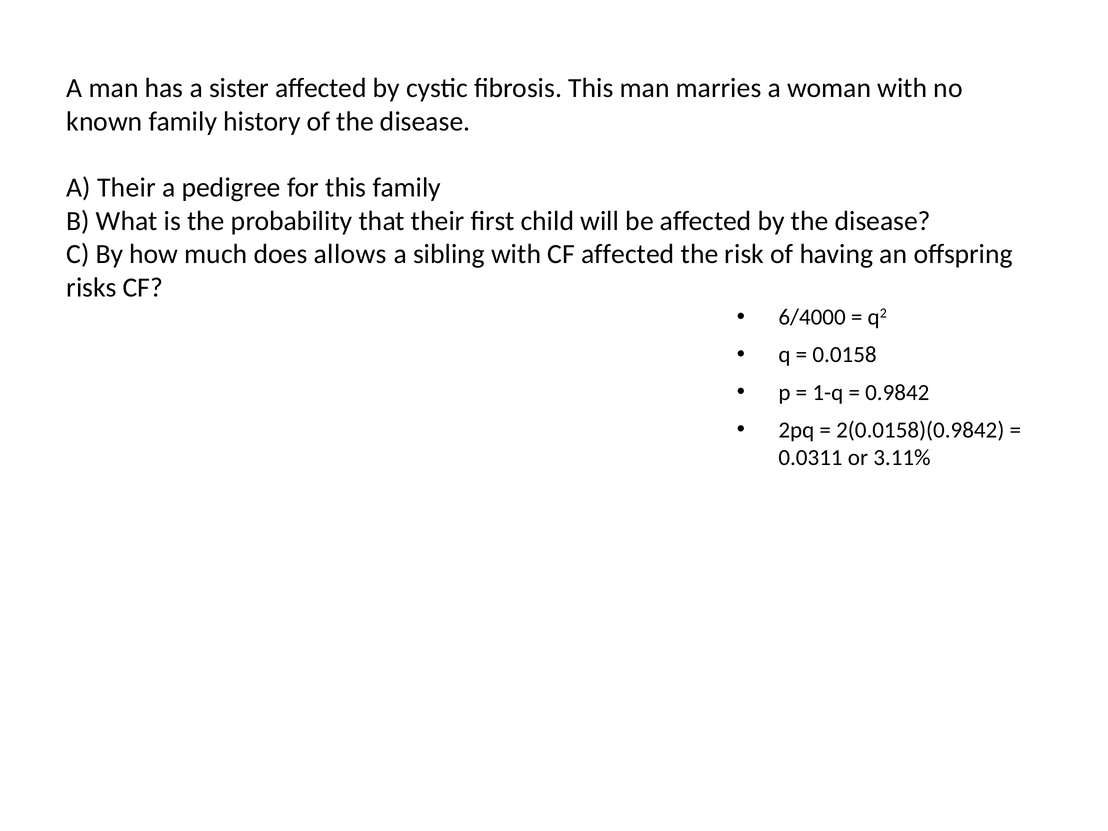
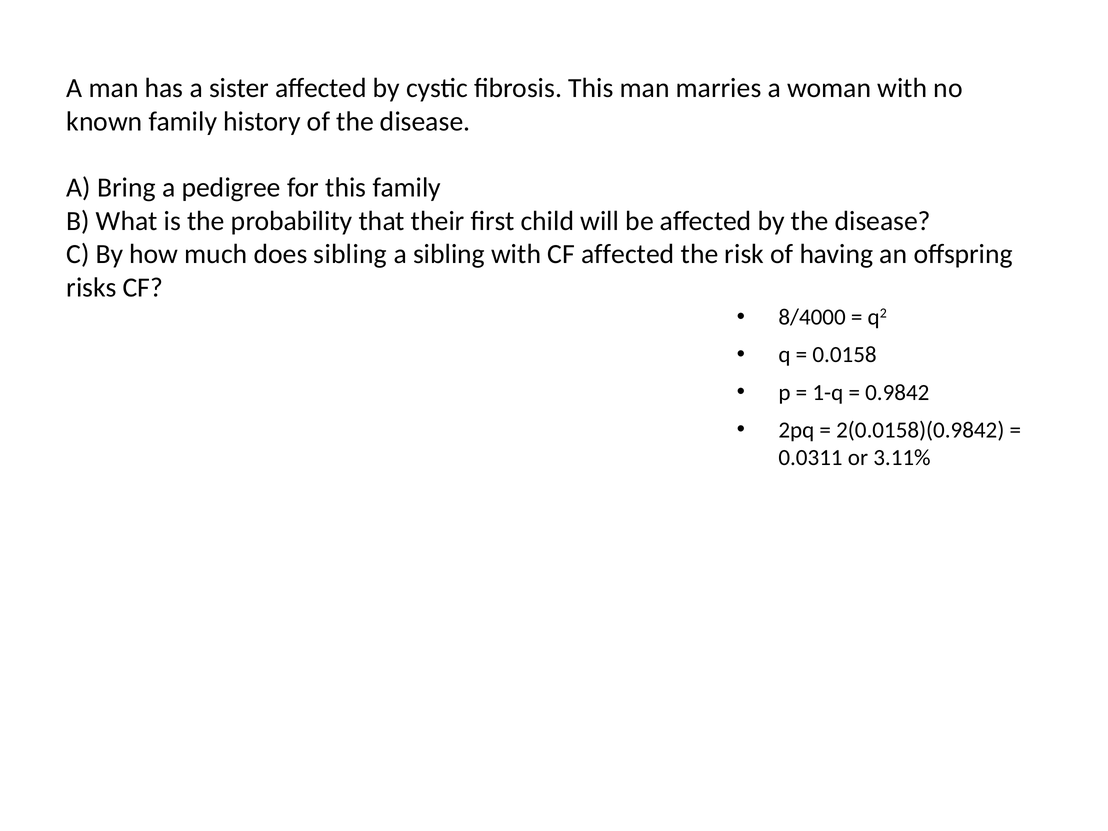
A Their: Their -> Bring
does allows: allows -> sibling
6/4000: 6/4000 -> 8/4000
